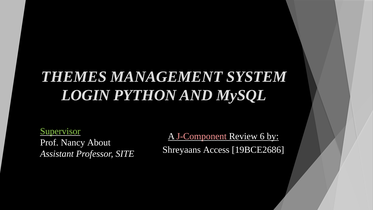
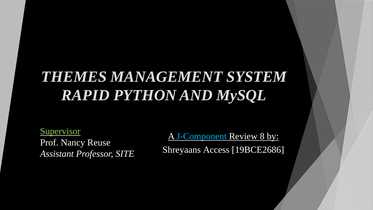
LOGIN: LOGIN -> RAPID
J-Component colour: pink -> light blue
6: 6 -> 8
About: About -> Reuse
